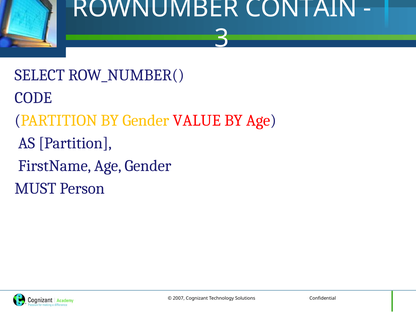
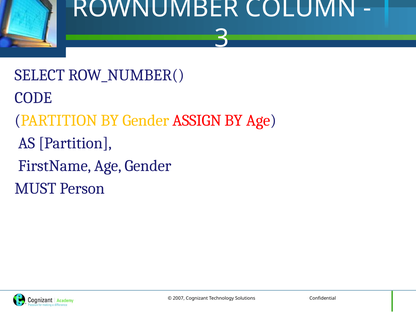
CONTAIN: CONTAIN -> COLUMN
VALUE: VALUE -> ASSIGN
